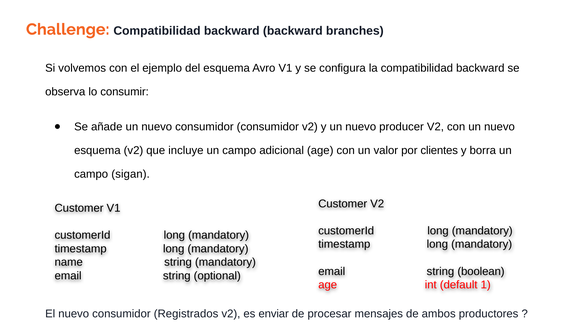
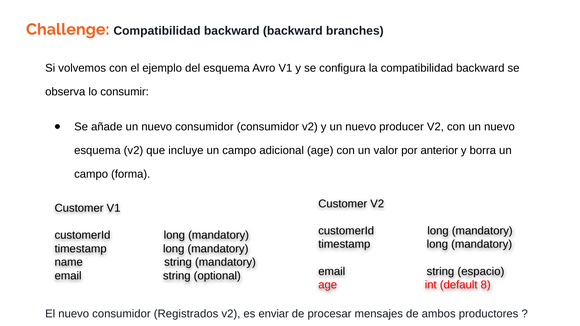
clientes: clientes -> anterior
sigan: sigan -> forma
boolean: boolean -> espacio
1: 1 -> 8
